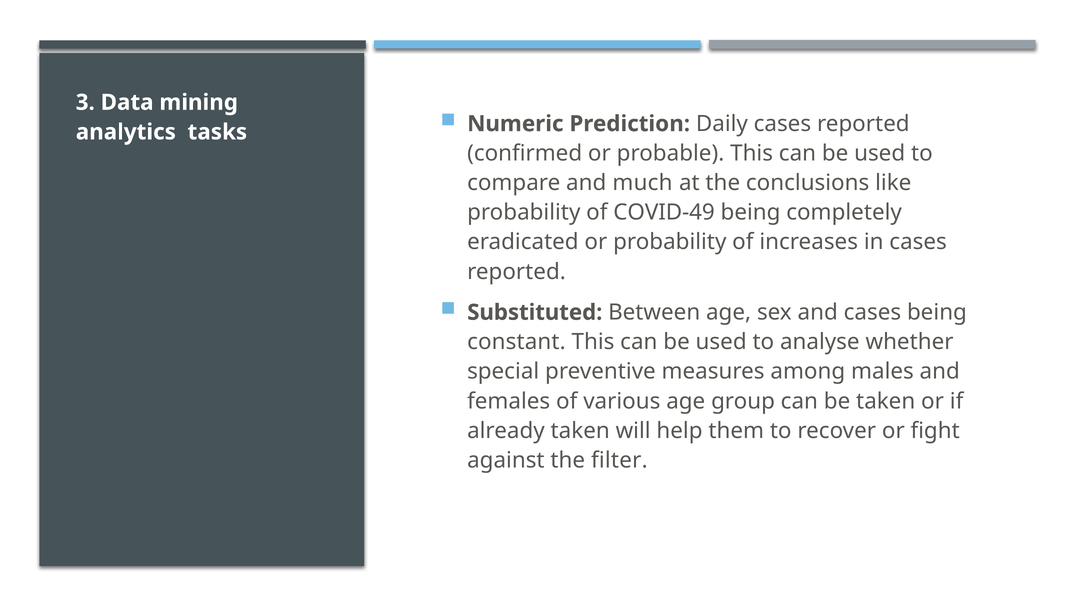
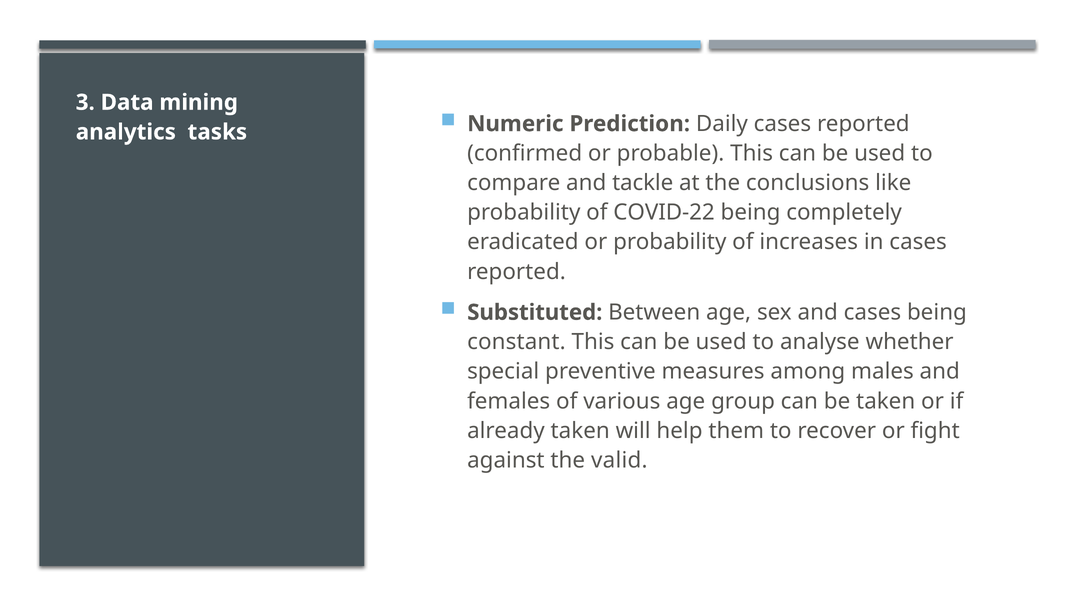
much: much -> tackle
COVID-49: COVID-49 -> COVID-22
filter: filter -> valid
